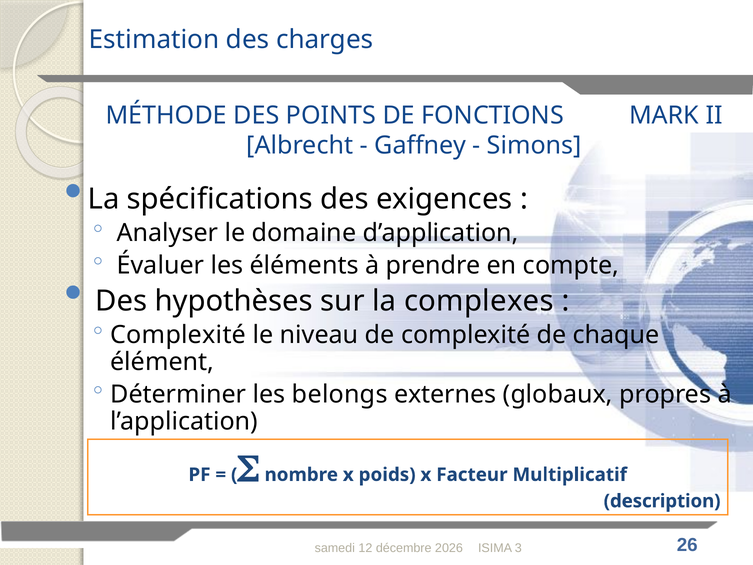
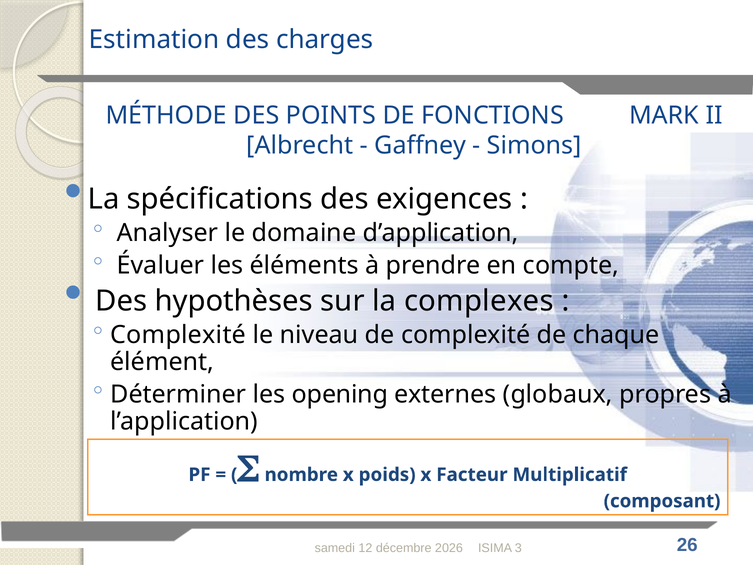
belongs: belongs -> opening
description: description -> composant
